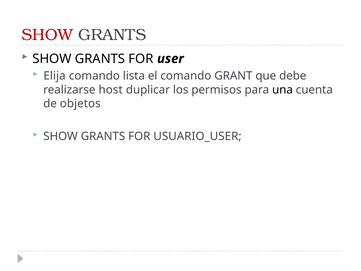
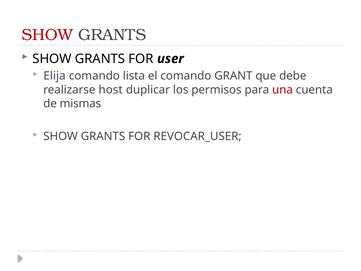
una colour: black -> red
objetos: objetos -> mismas
USUARIO_USER: USUARIO_USER -> REVOCAR_USER
